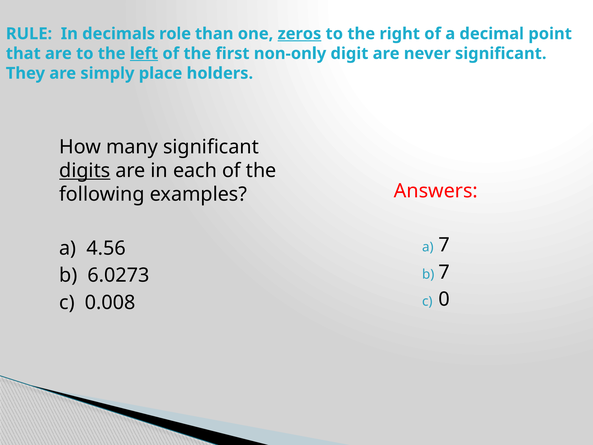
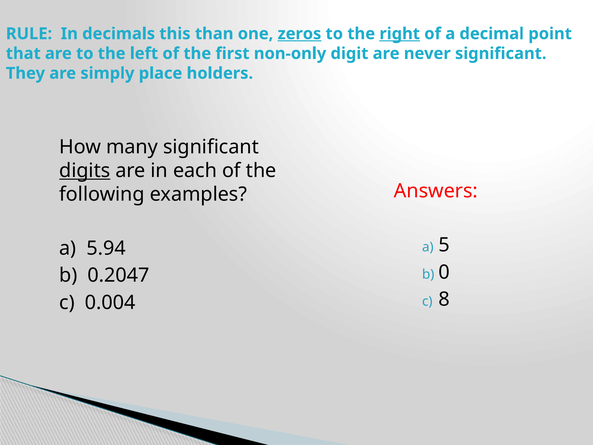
role: role -> this
right underline: none -> present
left underline: present -> none
4.56: 4.56 -> 5.94
a 7: 7 -> 5
6.0273: 6.0273 -> 0.2047
b 7: 7 -> 0
0.008: 0.008 -> 0.004
0: 0 -> 8
